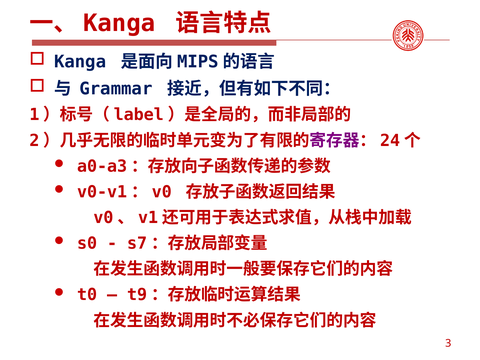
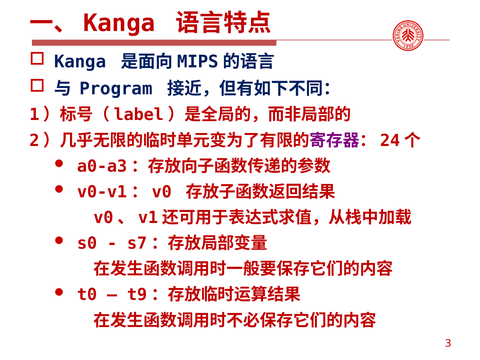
Grammar: Grammar -> Program
